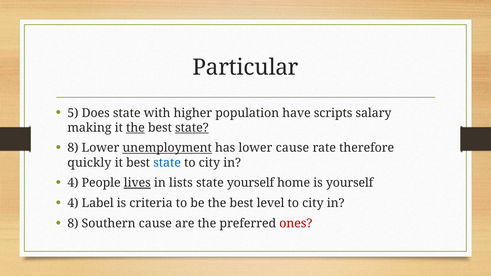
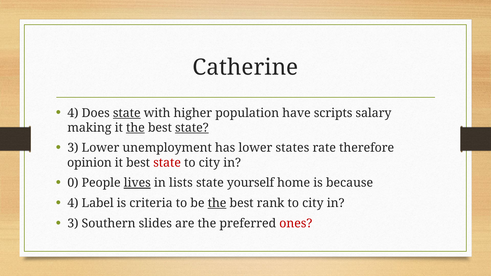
Particular: Particular -> Catherine
5 at (73, 113): 5 -> 4
state at (127, 113) underline: none -> present
8 at (73, 148): 8 -> 3
unemployment underline: present -> none
lower cause: cause -> states
quickly: quickly -> opinion
state at (167, 163) colour: blue -> red
4 at (73, 183): 4 -> 0
is yourself: yourself -> because
the at (217, 203) underline: none -> present
level: level -> rank
8 at (73, 224): 8 -> 3
Southern cause: cause -> slides
